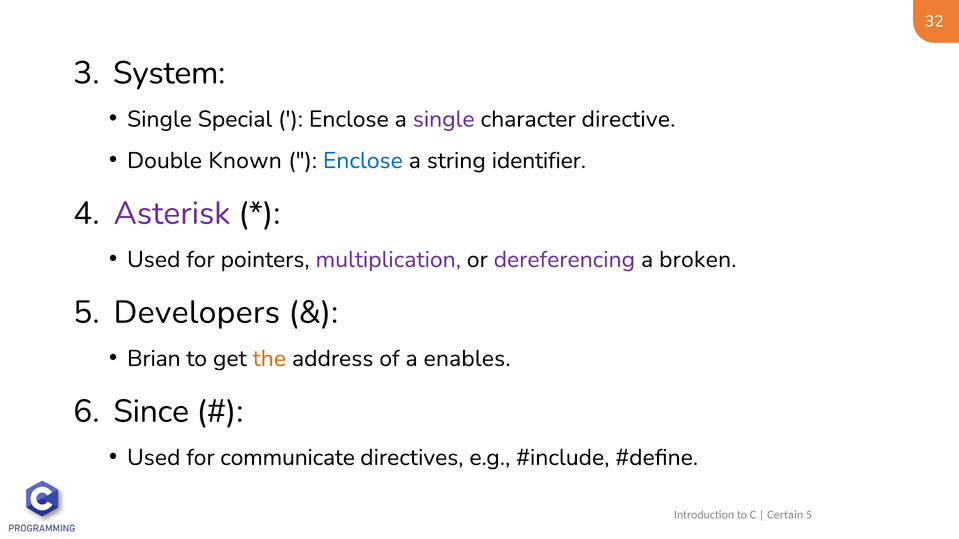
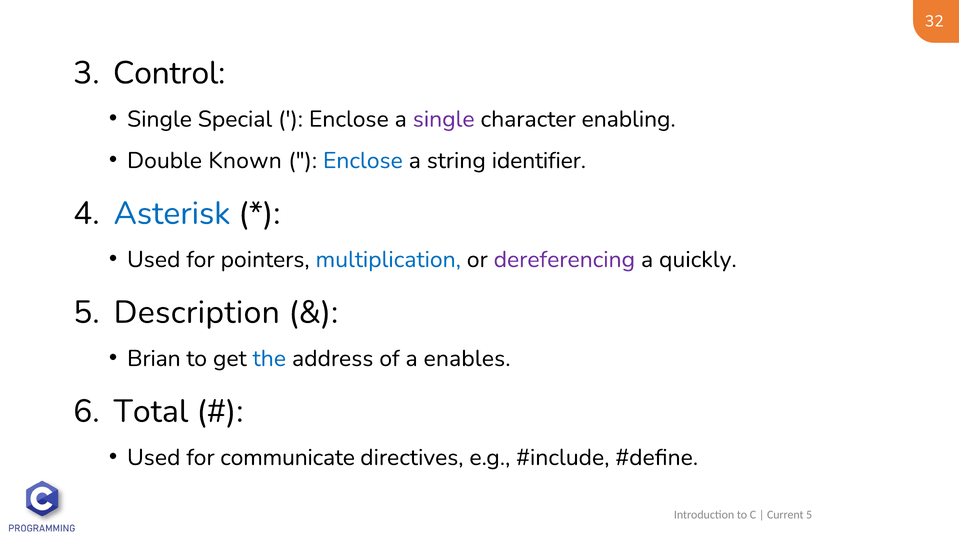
System: System -> Control
directive: directive -> enabling
Asterisk colour: purple -> blue
multiplication colour: purple -> blue
broken: broken -> quickly
Developers: Developers -> Description
the colour: orange -> blue
Since: Since -> Total
Certain: Certain -> Current
